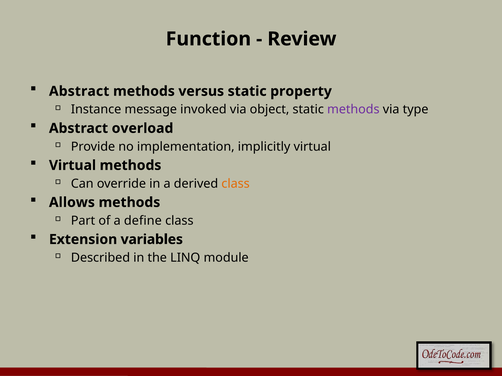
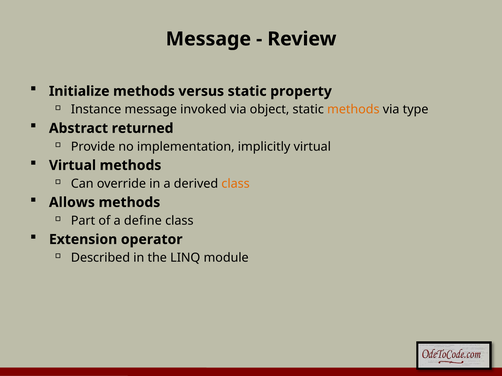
Function at (208, 39): Function -> Message
Abstract at (79, 91): Abstract -> Initialize
methods at (353, 110) colour: purple -> orange
overload: overload -> returned
variables: variables -> operator
